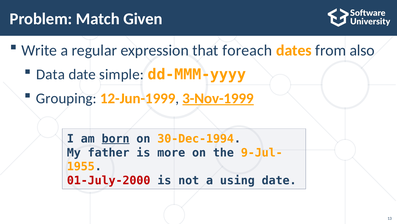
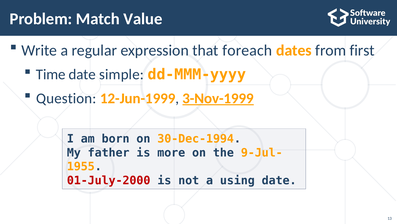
Given: Given -> Value
also: also -> first
Data: Data -> Time
Grouping: Grouping -> Question
born underline: present -> none
